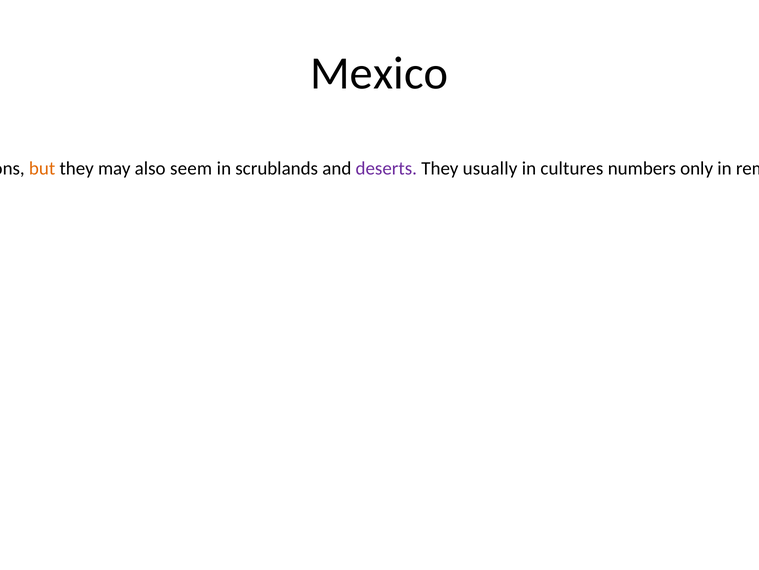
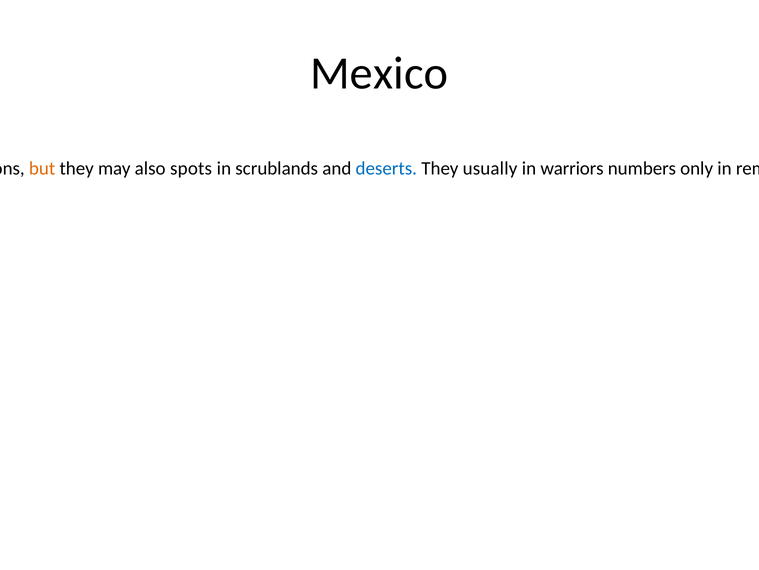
seem: seem -> spots
deserts colour: purple -> blue
cultures: cultures -> warriors
